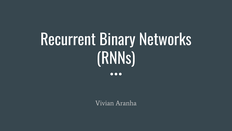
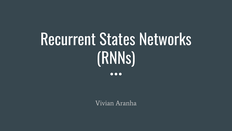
Binary: Binary -> States
